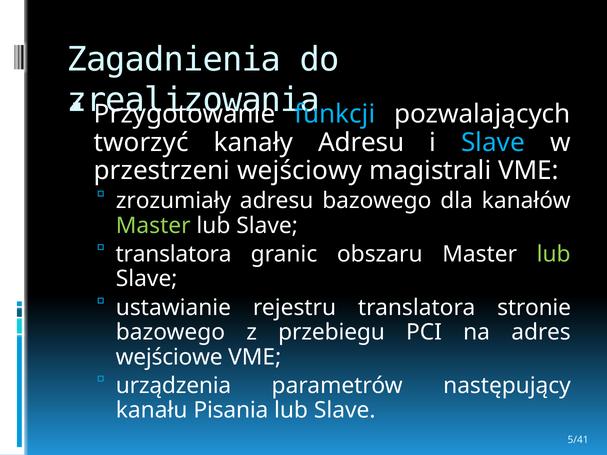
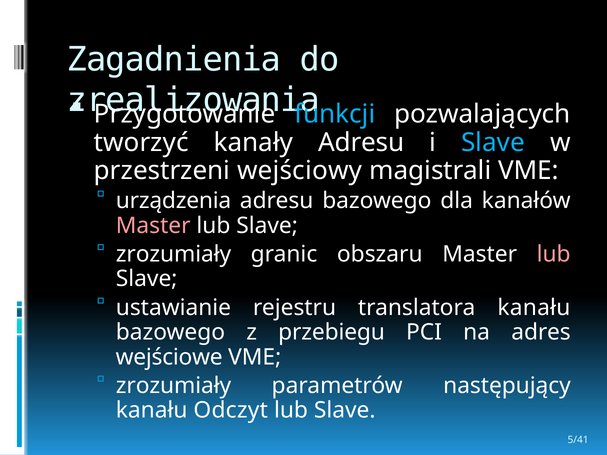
zrozumiały: zrozumiały -> urządzenia
Master at (153, 226) colour: light green -> pink
translatora at (174, 254): translatora -> zrozumiały
lub at (554, 254) colour: light green -> pink
translatora stronie: stronie -> kanału
urządzenia at (174, 386): urządzenia -> zrozumiały
Pisania: Pisania -> Odczyt
